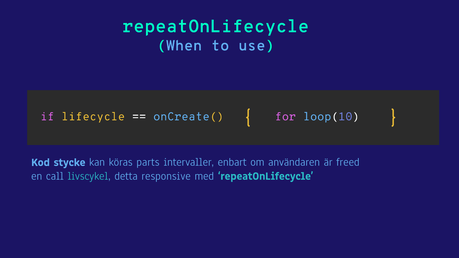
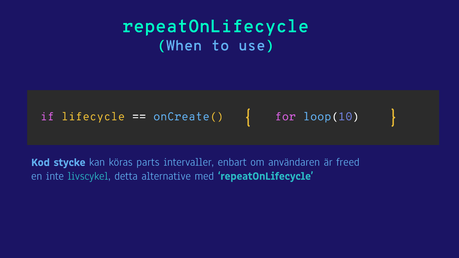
call: call -> inte
responsive: responsive -> alternative
